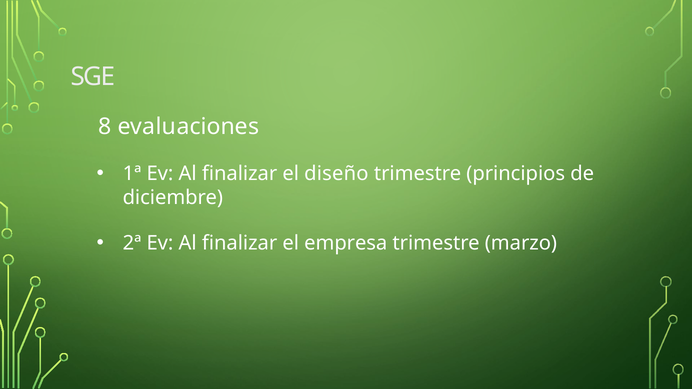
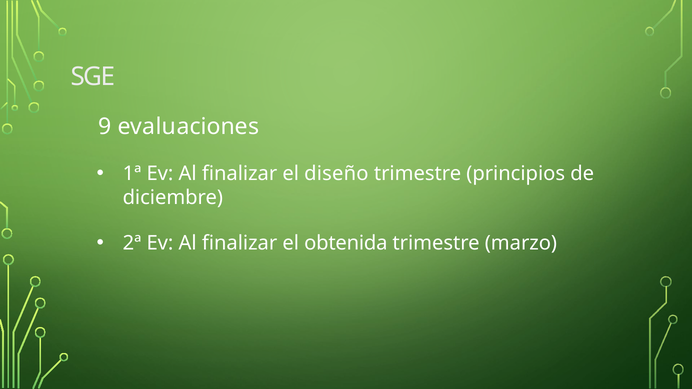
8: 8 -> 9
empresa: empresa -> obtenida
